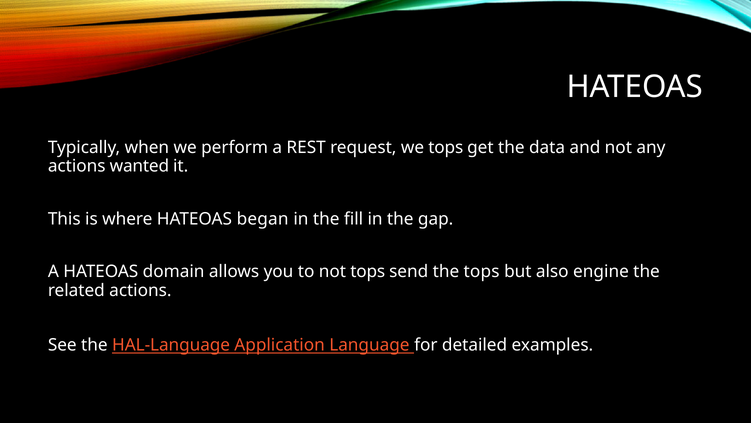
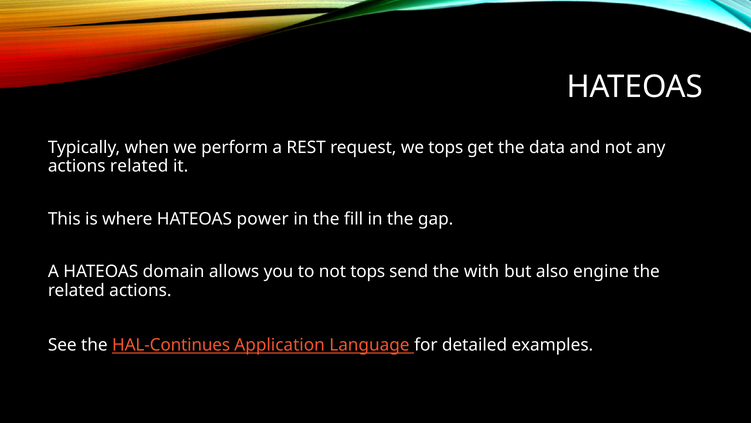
actions wanted: wanted -> related
began: began -> power
the tops: tops -> with
HAL-Language: HAL-Language -> HAL-Continues
